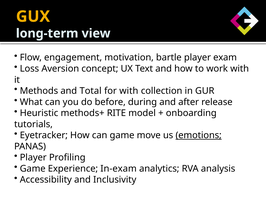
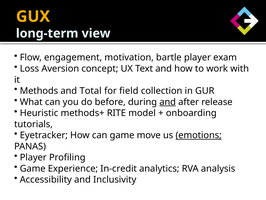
for with: with -> field
and at (168, 102) underline: none -> present
In-exam: In-exam -> In-credit
